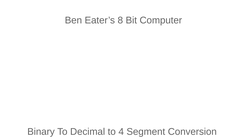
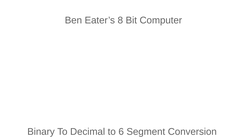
4: 4 -> 6
